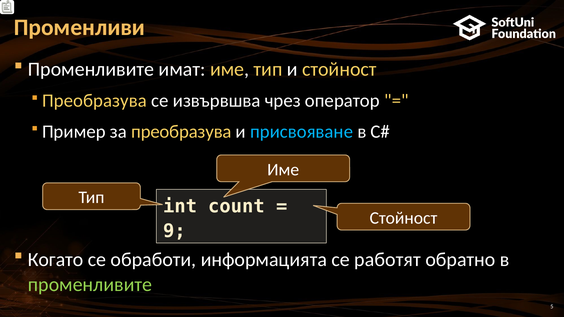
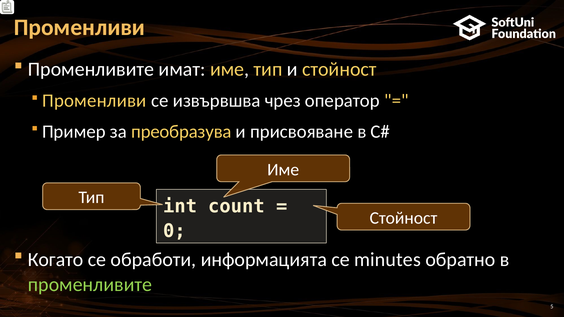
Преобразува at (94, 101): Преобразува -> Променливи
присвояване colour: light blue -> white
9: 9 -> 0
работят: работят -> minutes
